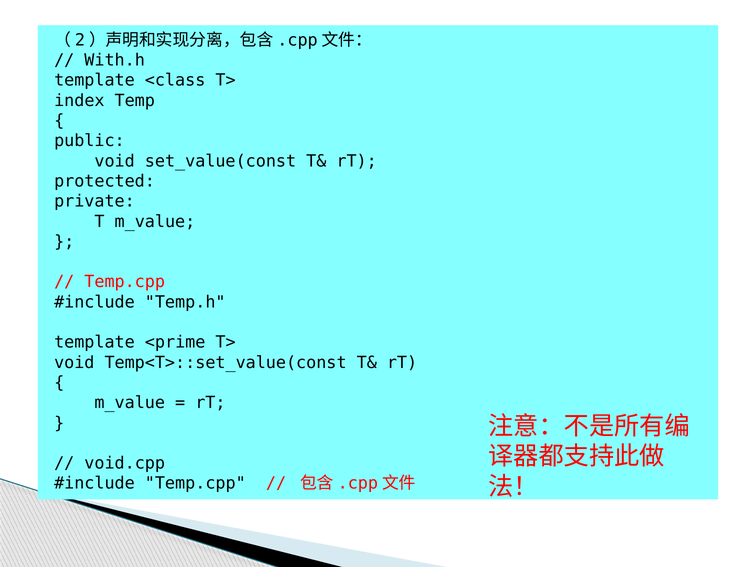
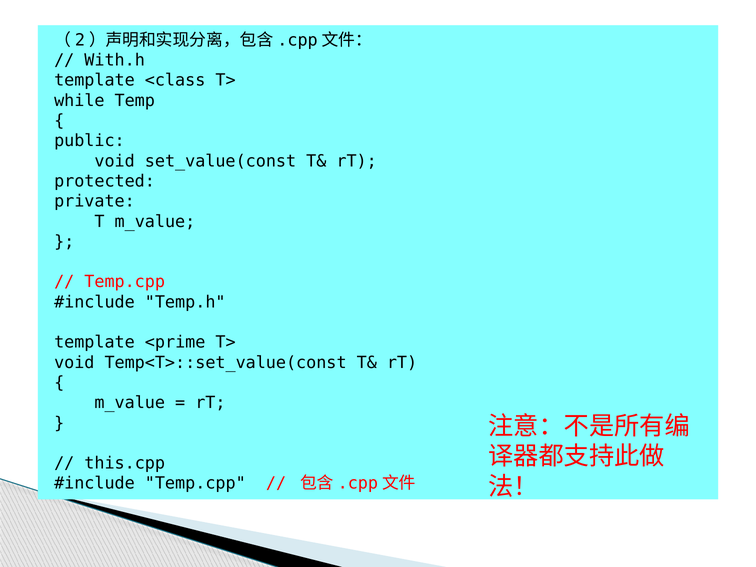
index: index -> while
void.cpp: void.cpp -> this.cpp
